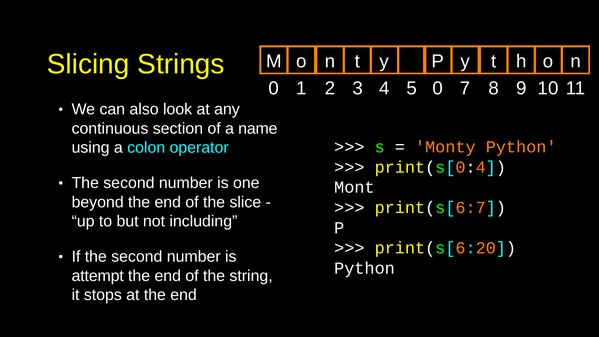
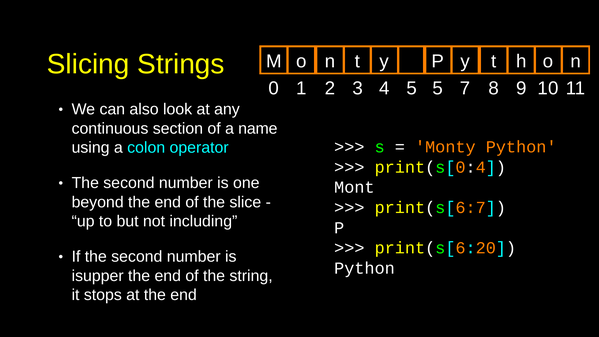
5 0: 0 -> 5
attempt: attempt -> isupper
